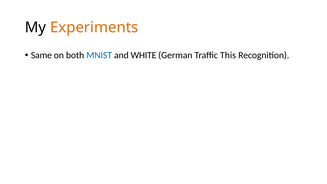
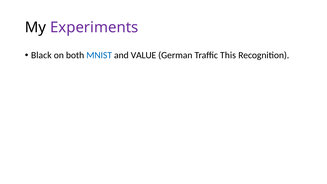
Experiments colour: orange -> purple
Same: Same -> Black
WHITE: WHITE -> VALUE
